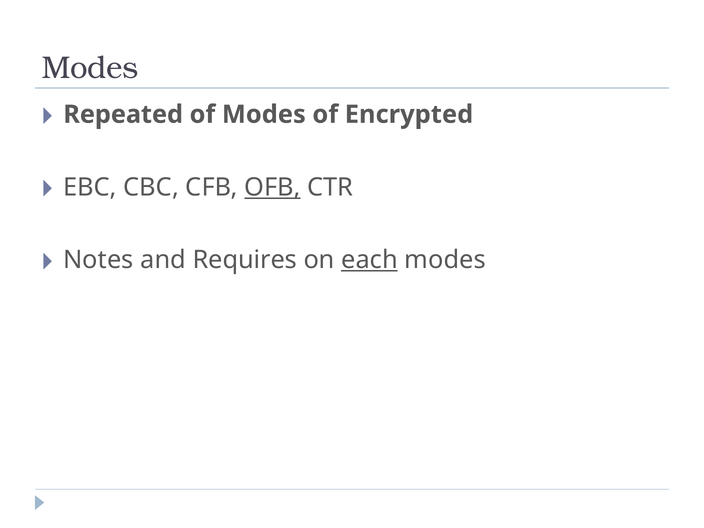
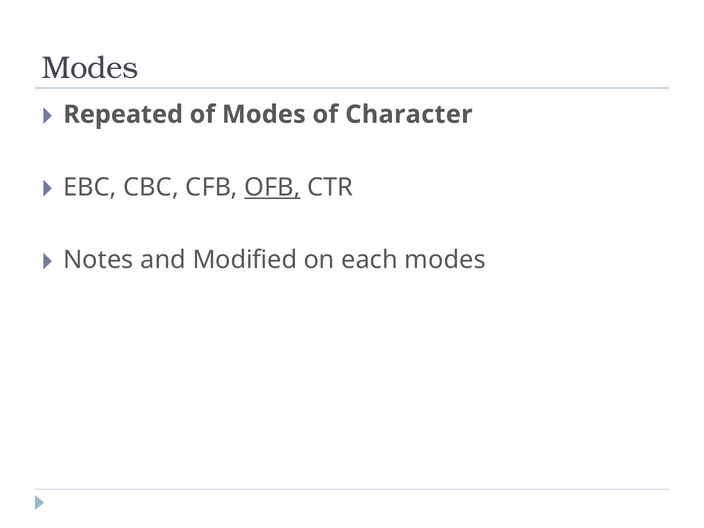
Encrypted: Encrypted -> Character
Requires: Requires -> Modified
each underline: present -> none
